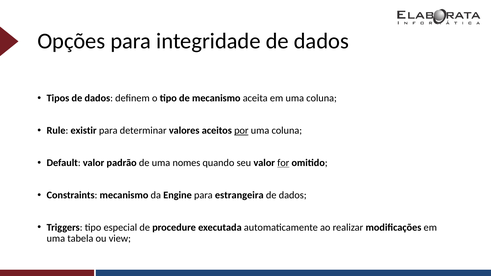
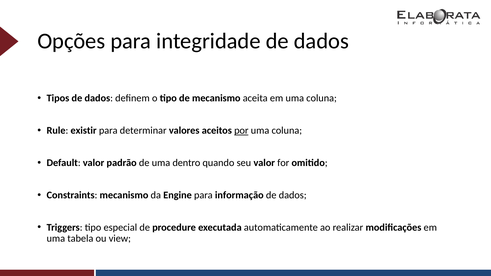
nomes: nomes -> dentro
for underline: present -> none
estrangeira: estrangeira -> informação
